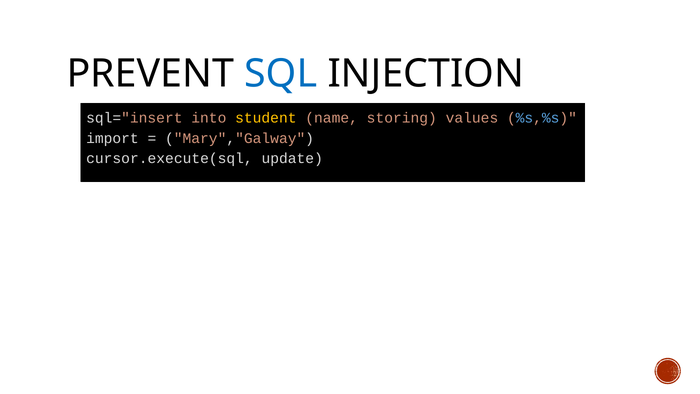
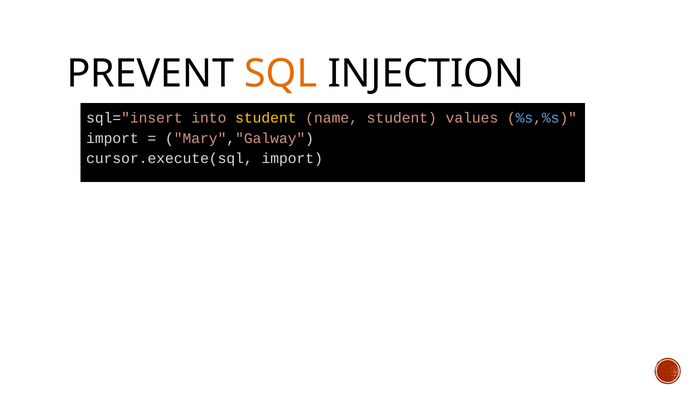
SQL colour: blue -> orange
name storing: storing -> student
cursor.execute(sql update: update -> import
